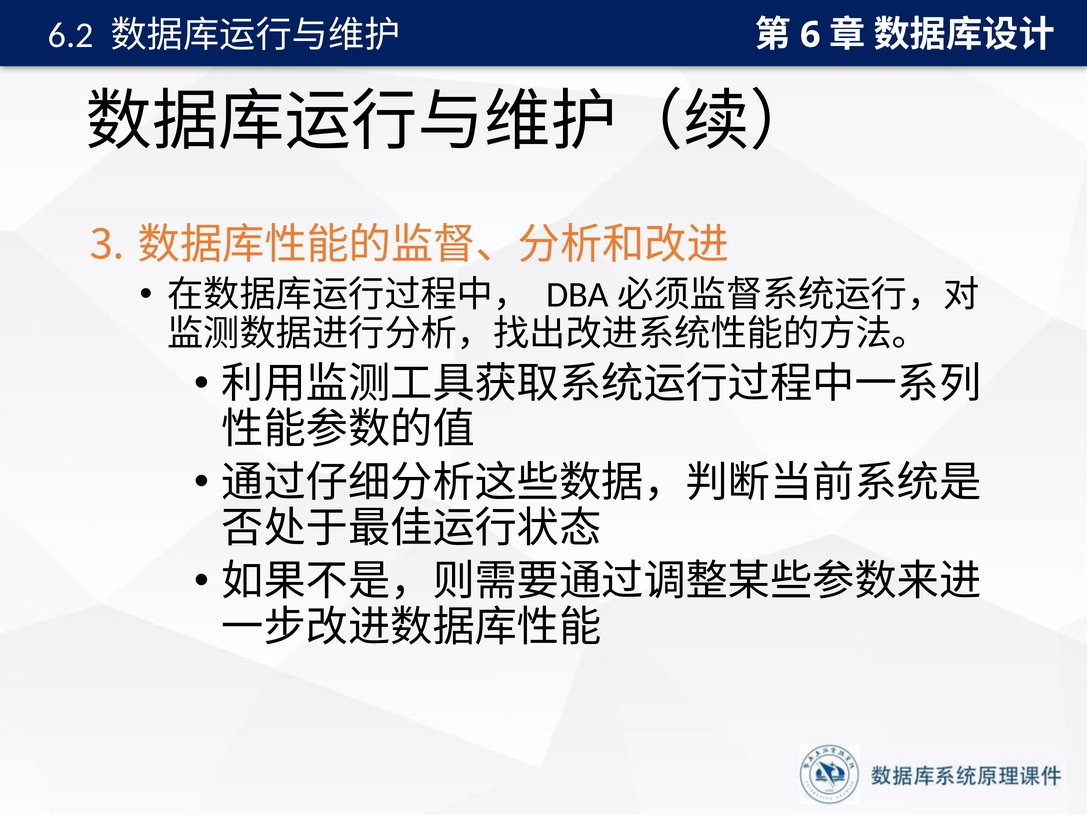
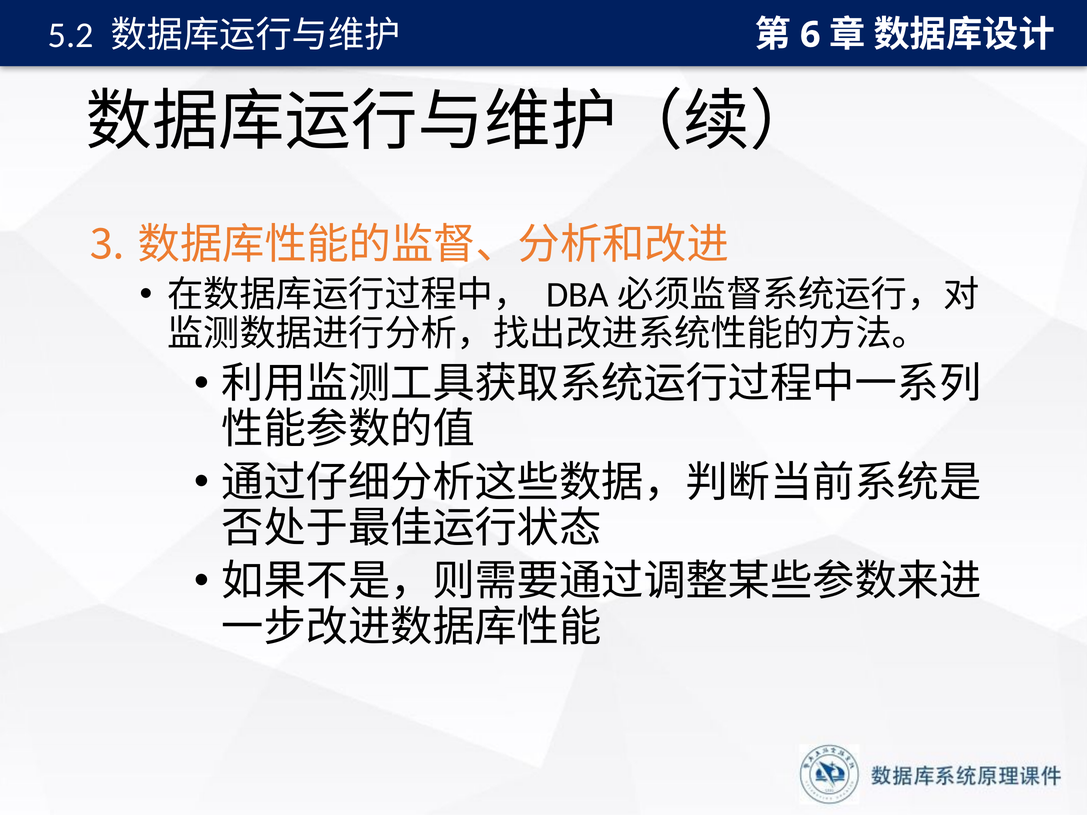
6.2: 6.2 -> 5.2
